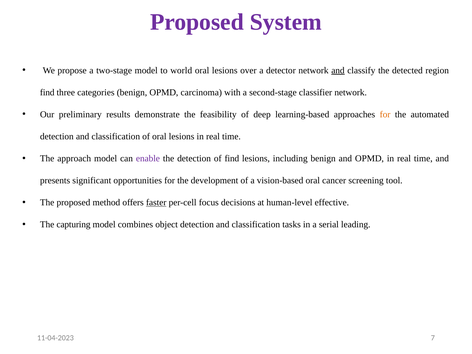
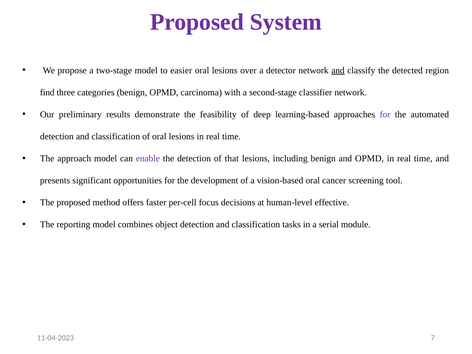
world: world -> easier
for at (385, 114) colour: orange -> purple
of find: find -> that
faster underline: present -> none
capturing: capturing -> reporting
leading: leading -> module
